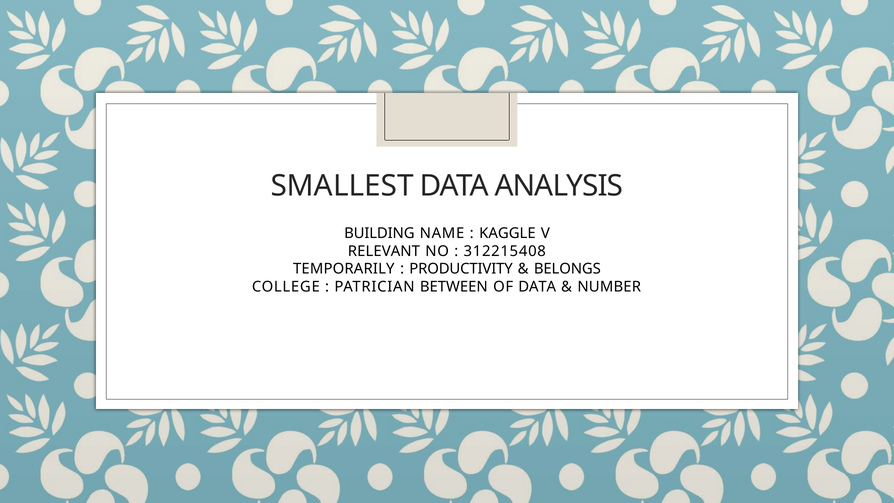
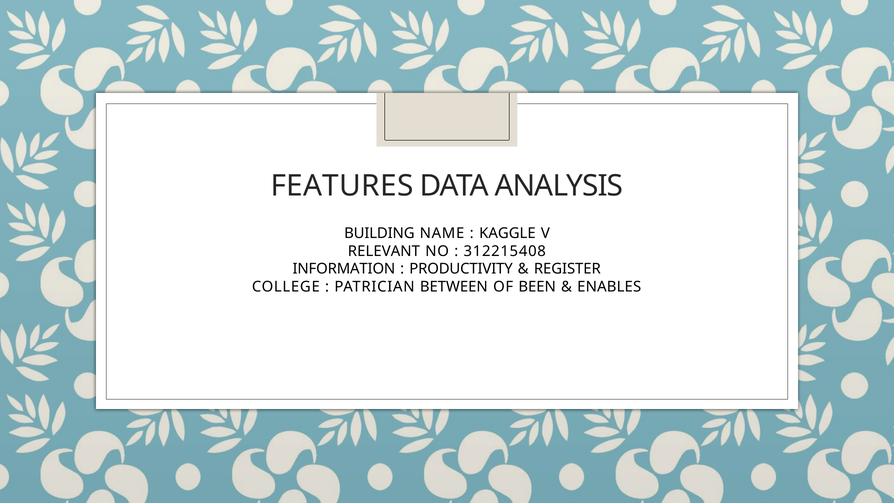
SMALLEST: SMALLEST -> FEATURES
TEMPORARILY: TEMPORARILY -> INFORMATION
BELONGS: BELONGS -> REGISTER
OF DATA: DATA -> BEEN
NUMBER: NUMBER -> ENABLES
